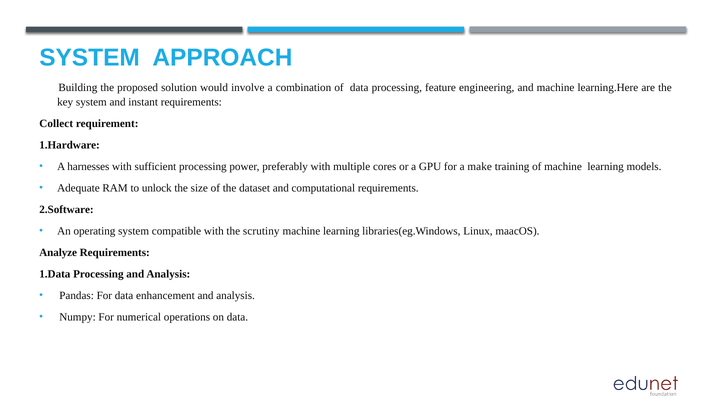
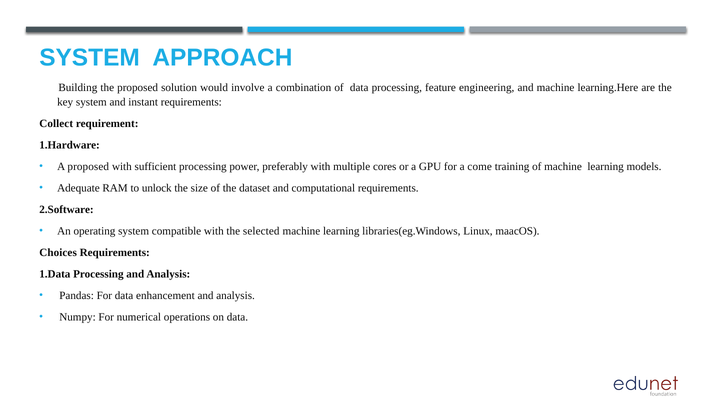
A harnesses: harnesses -> proposed
make: make -> come
scrutiny: scrutiny -> selected
Analyze: Analyze -> Choices
